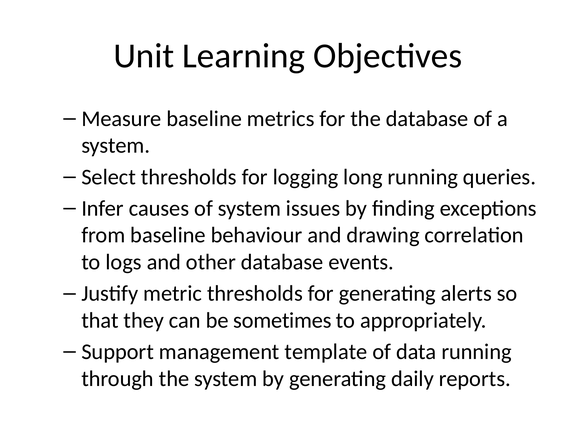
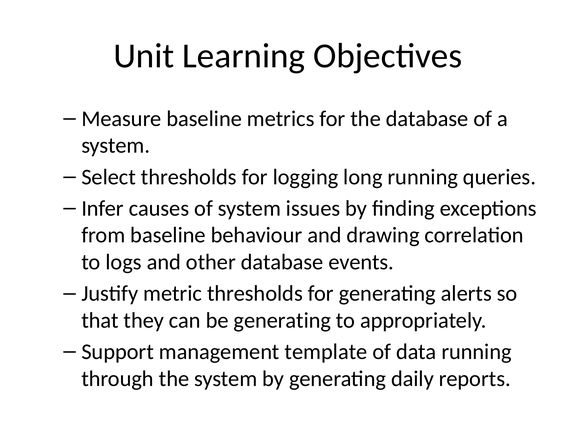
be sometimes: sometimes -> generating
